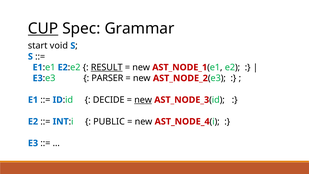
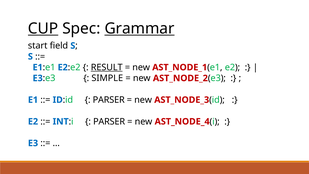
Grammar underline: none -> present
void: void -> field
PARSER: PARSER -> SIMPLE
DECIDE at (109, 100): DECIDE -> PARSER
new at (143, 100) underline: present -> none
PUBLIC at (109, 121): PUBLIC -> PARSER
